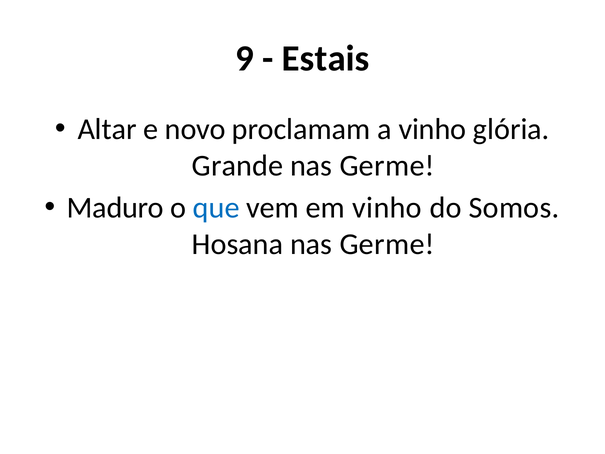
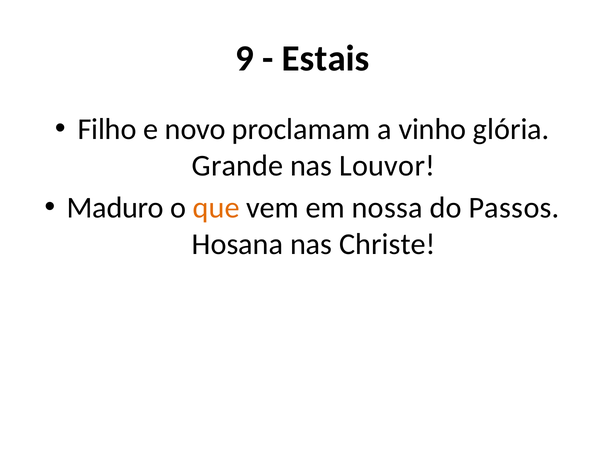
Altar: Altar -> Filho
Germe at (387, 165): Germe -> Louvor
que colour: blue -> orange
em vinho: vinho -> nossa
Somos: Somos -> Passos
Hosana nas Germe: Germe -> Christe
